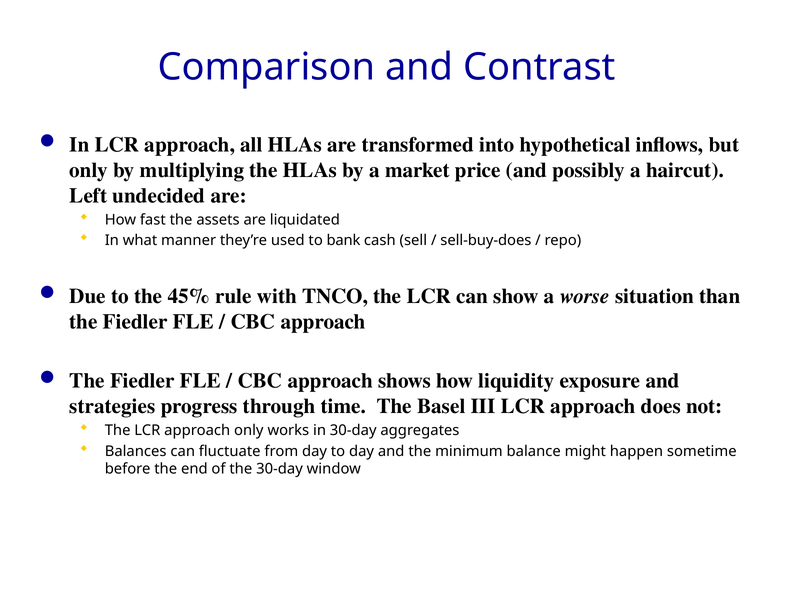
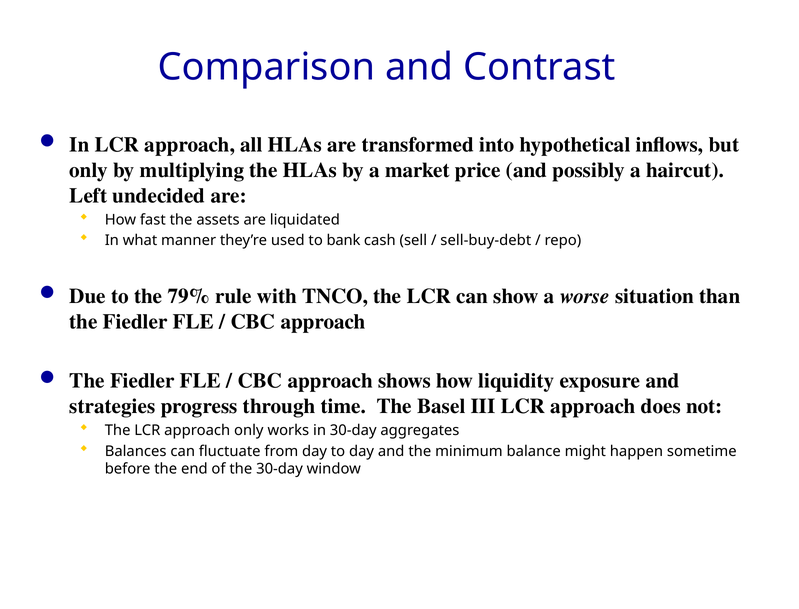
sell-buy-does: sell-buy-does -> sell-buy-debt
45%: 45% -> 79%
